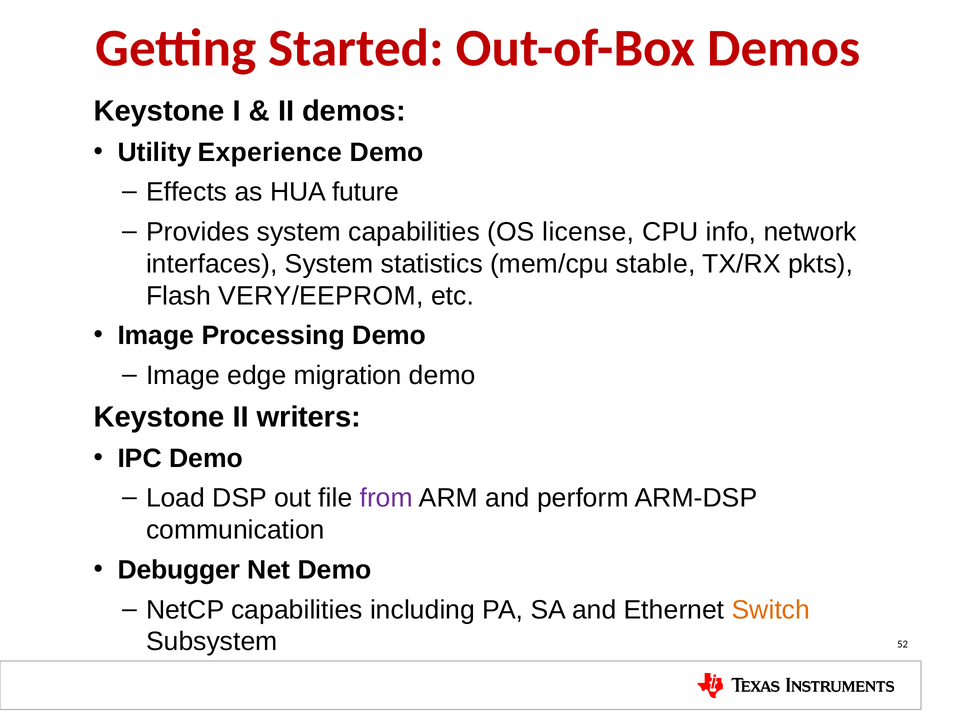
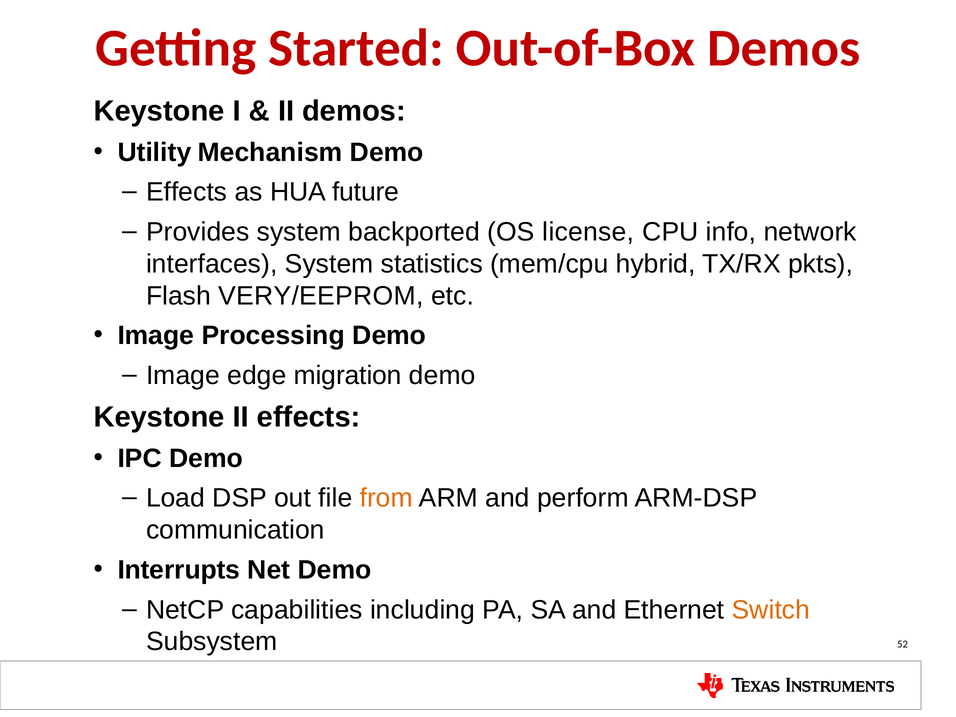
Experience: Experience -> Mechanism
system capabilities: capabilities -> backported
stable: stable -> hybrid
II writers: writers -> effects
from colour: purple -> orange
Debugger: Debugger -> Interrupts
